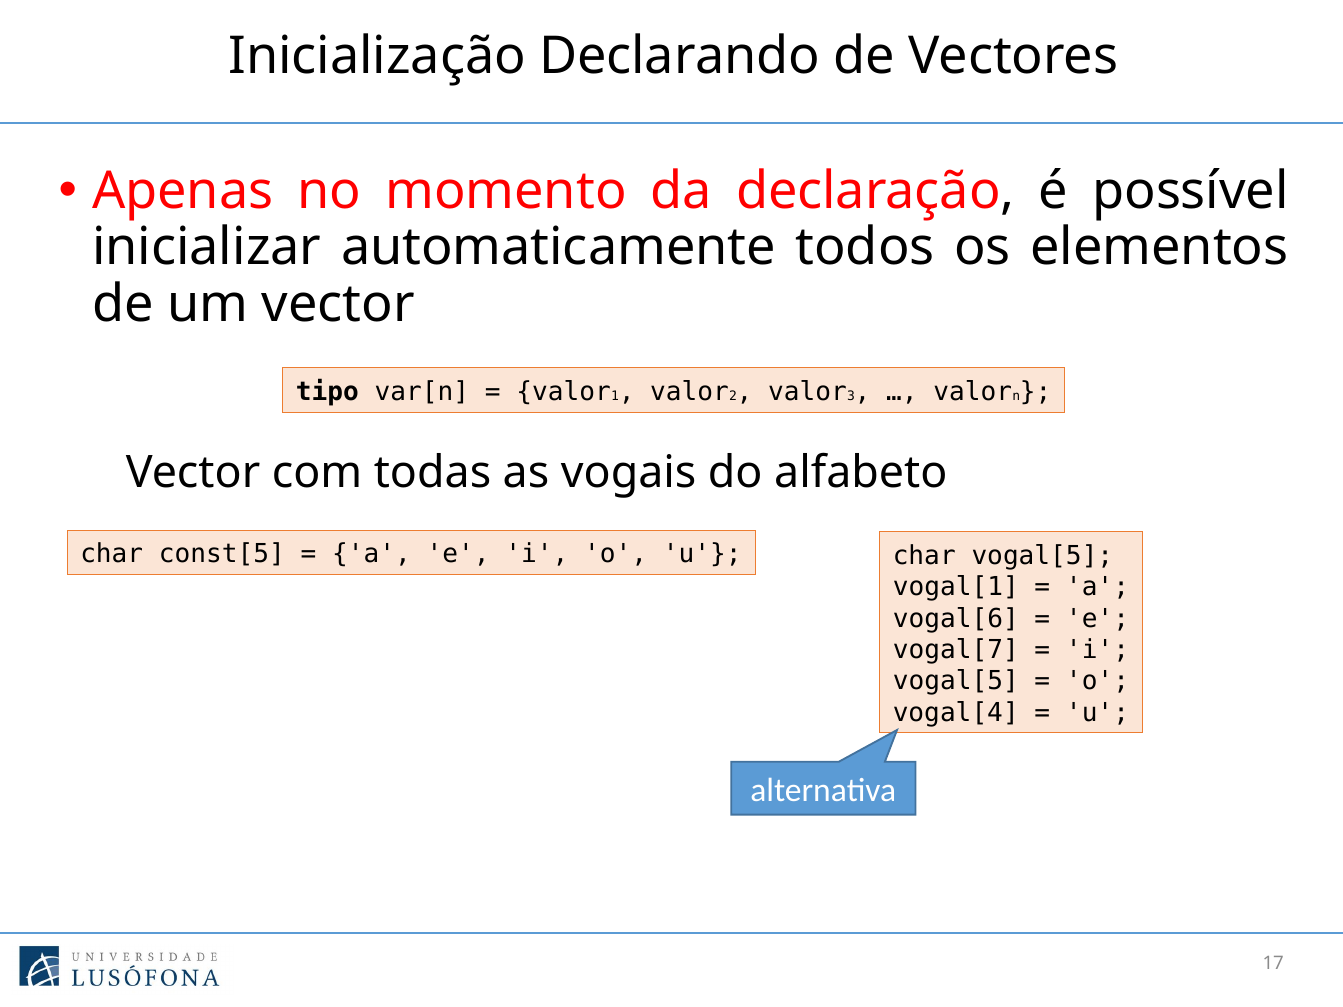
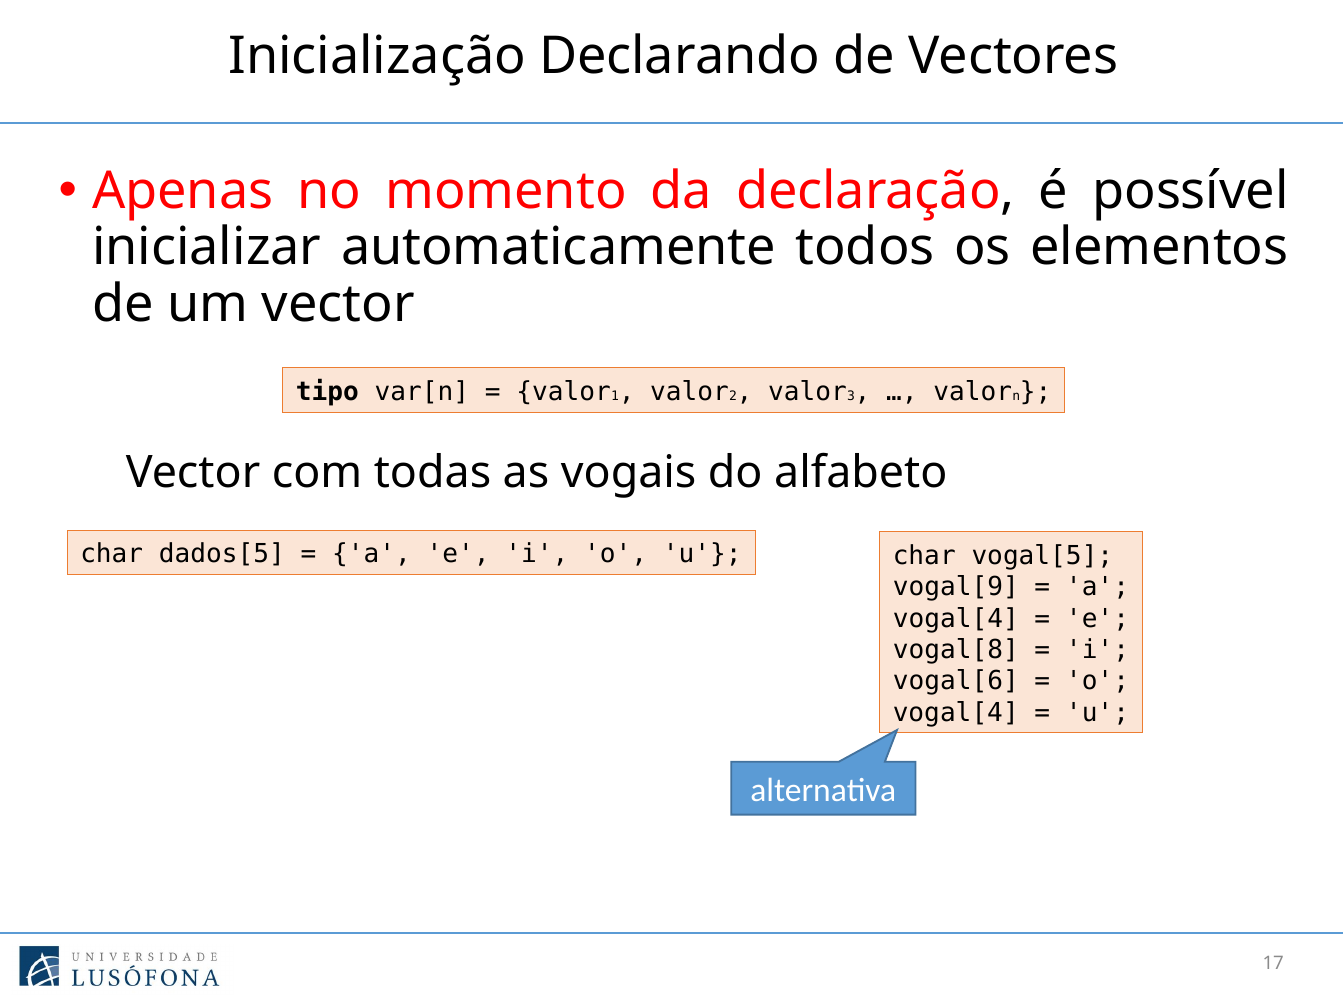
const[5: const[5 -> dados[5
vogal[1: vogal[1 -> vogal[9
vogal[6 at (956, 619): vogal[6 -> vogal[4
vogal[7: vogal[7 -> vogal[8
vogal[5 at (956, 681): vogal[5 -> vogal[6
